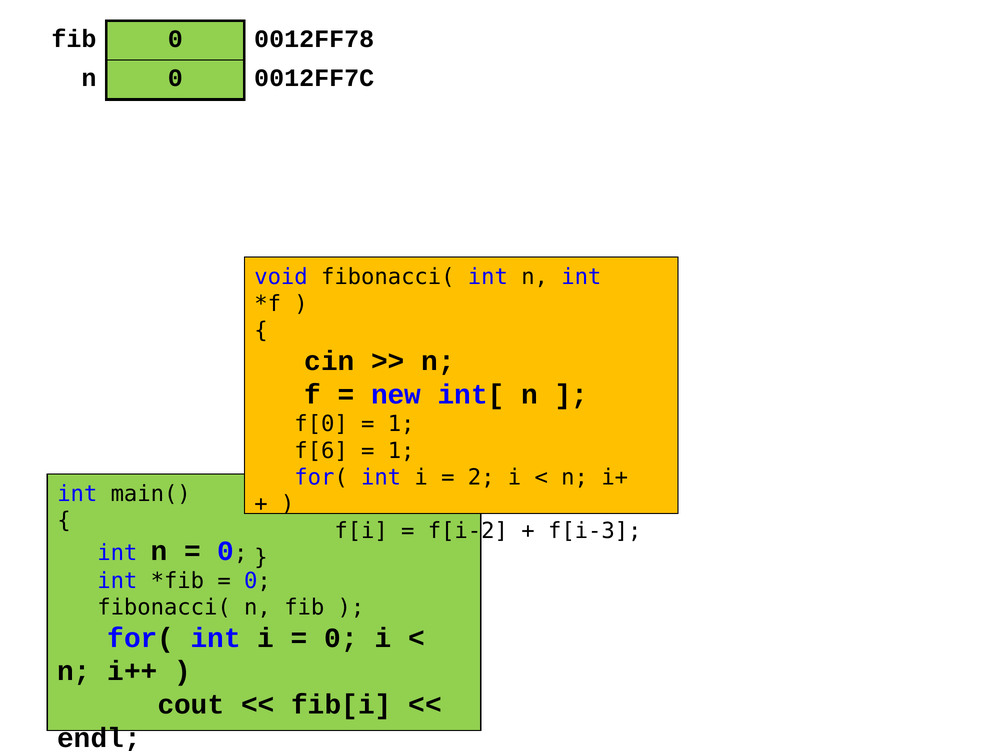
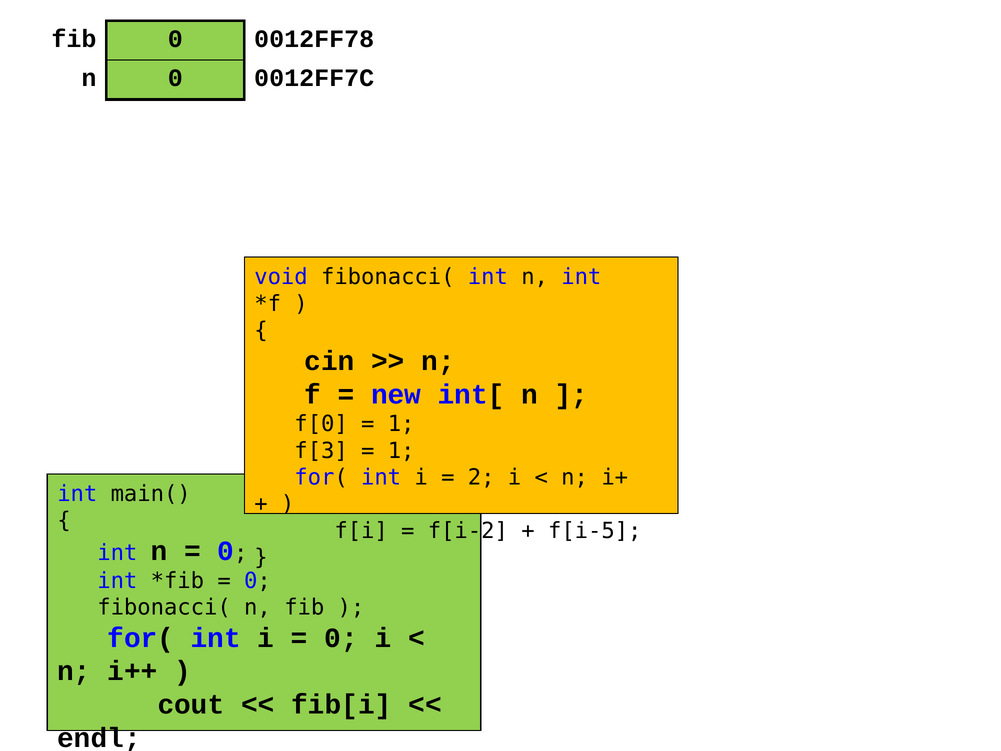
f[6: f[6 -> f[3
f[i-3: f[i-3 -> f[i-5
